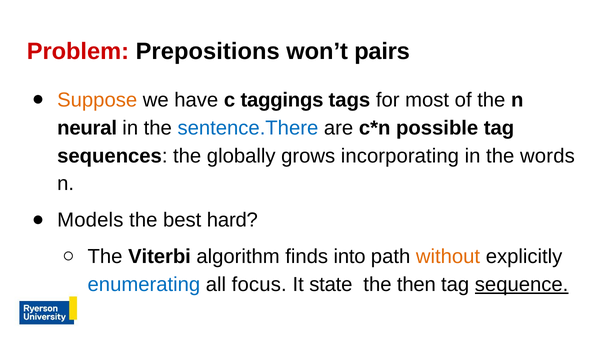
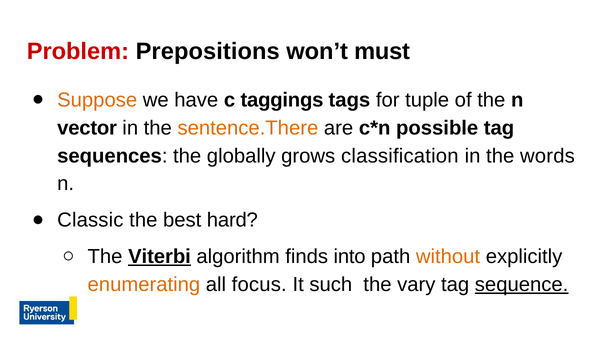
pairs: pairs -> must
most: most -> tuple
neural: neural -> vector
sentence.There colour: blue -> orange
incorporating: incorporating -> classification
Models: Models -> Classic
Viterbi underline: none -> present
enumerating colour: blue -> orange
state: state -> such
then: then -> vary
